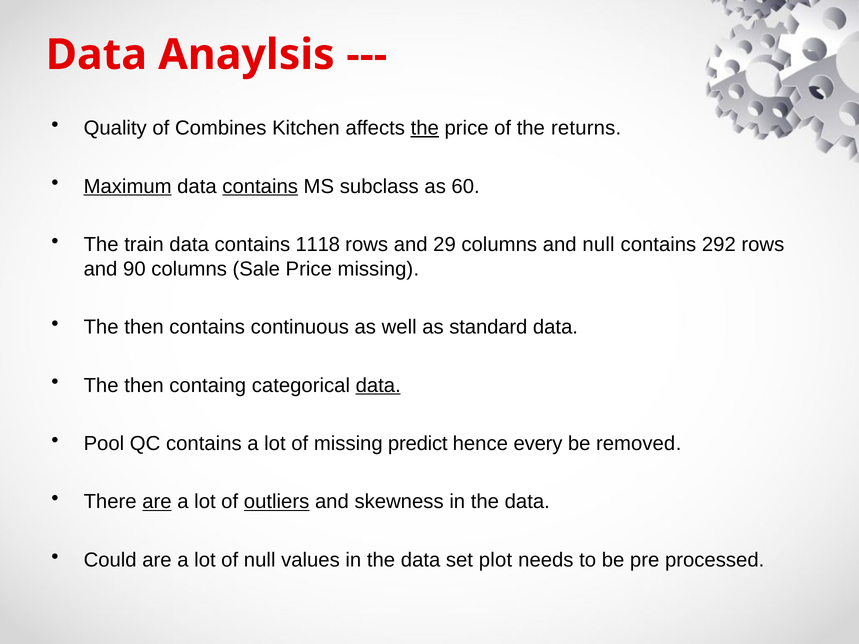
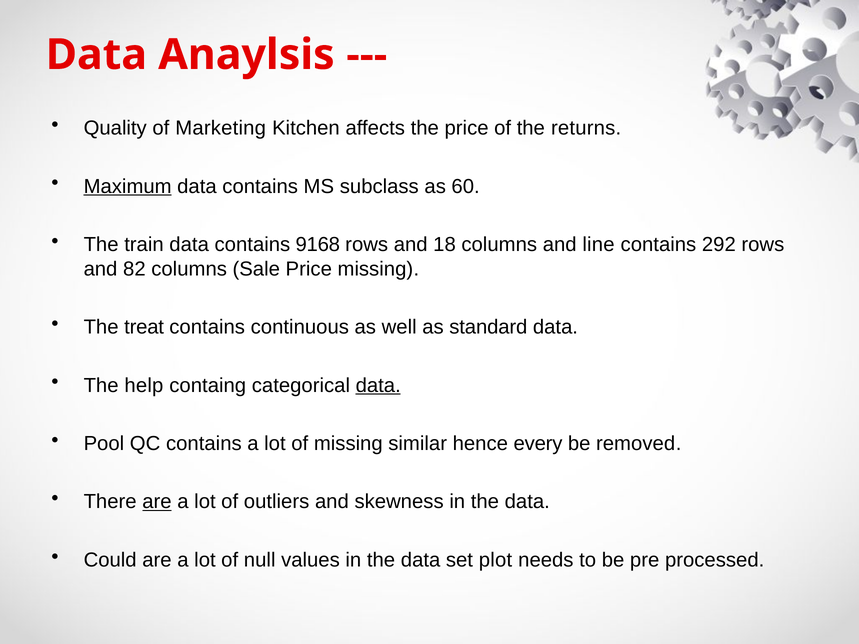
Combines: Combines -> Marketing
the at (425, 128) underline: present -> none
contains at (260, 186) underline: present -> none
1118: 1118 -> 9168
29: 29 -> 18
and null: null -> line
90: 90 -> 82
then at (144, 327): then -> treat
then at (144, 385): then -> help
predict: predict -> similar
outliers underline: present -> none
